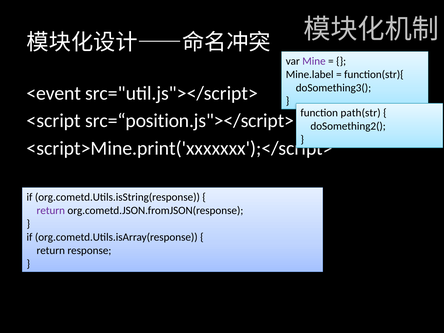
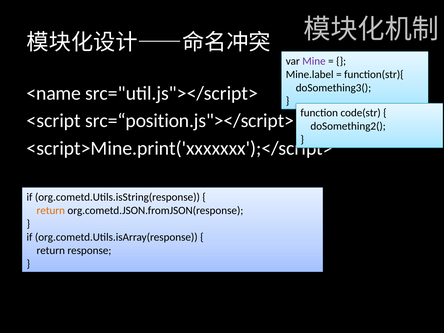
<event: <event -> <name
path(str: path(str -> code(str
return at (51, 211) colour: purple -> orange
